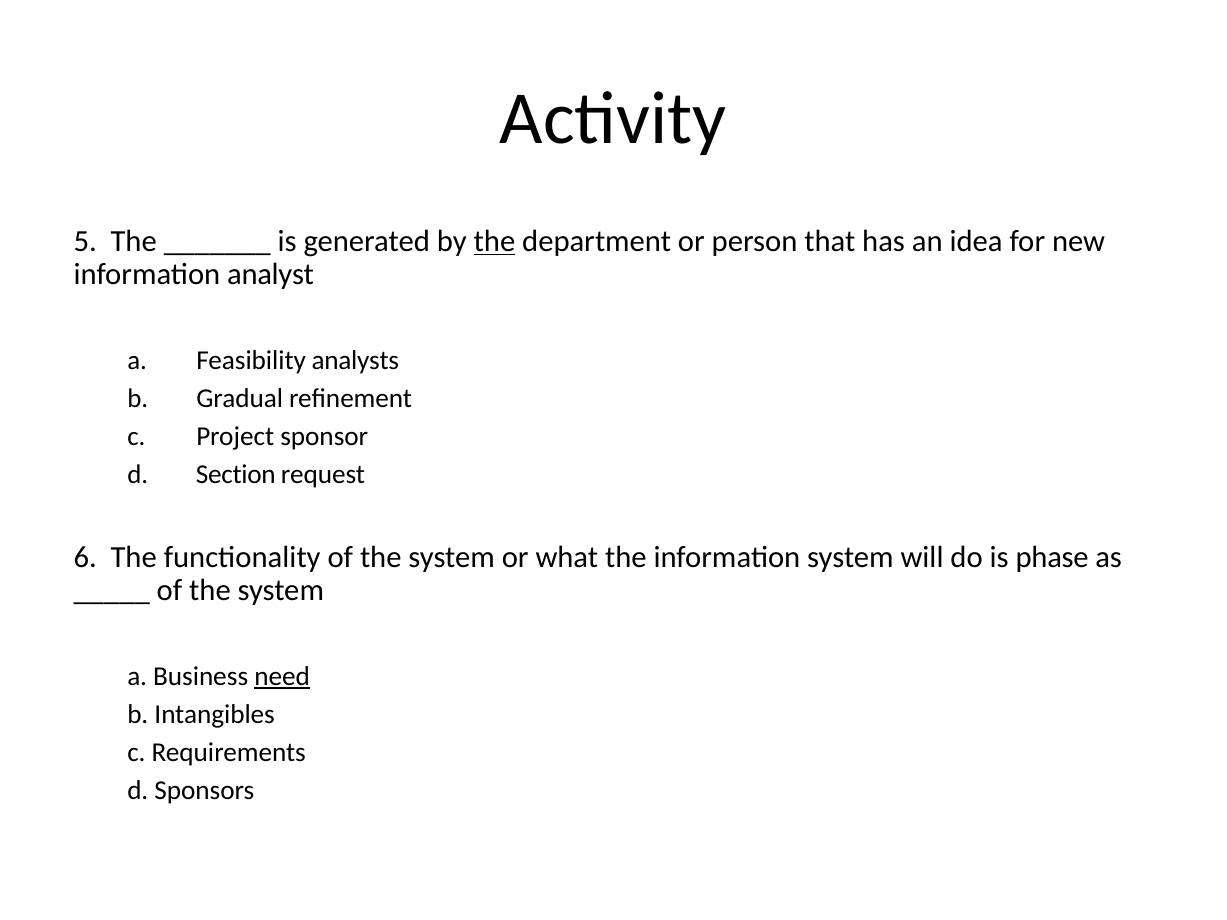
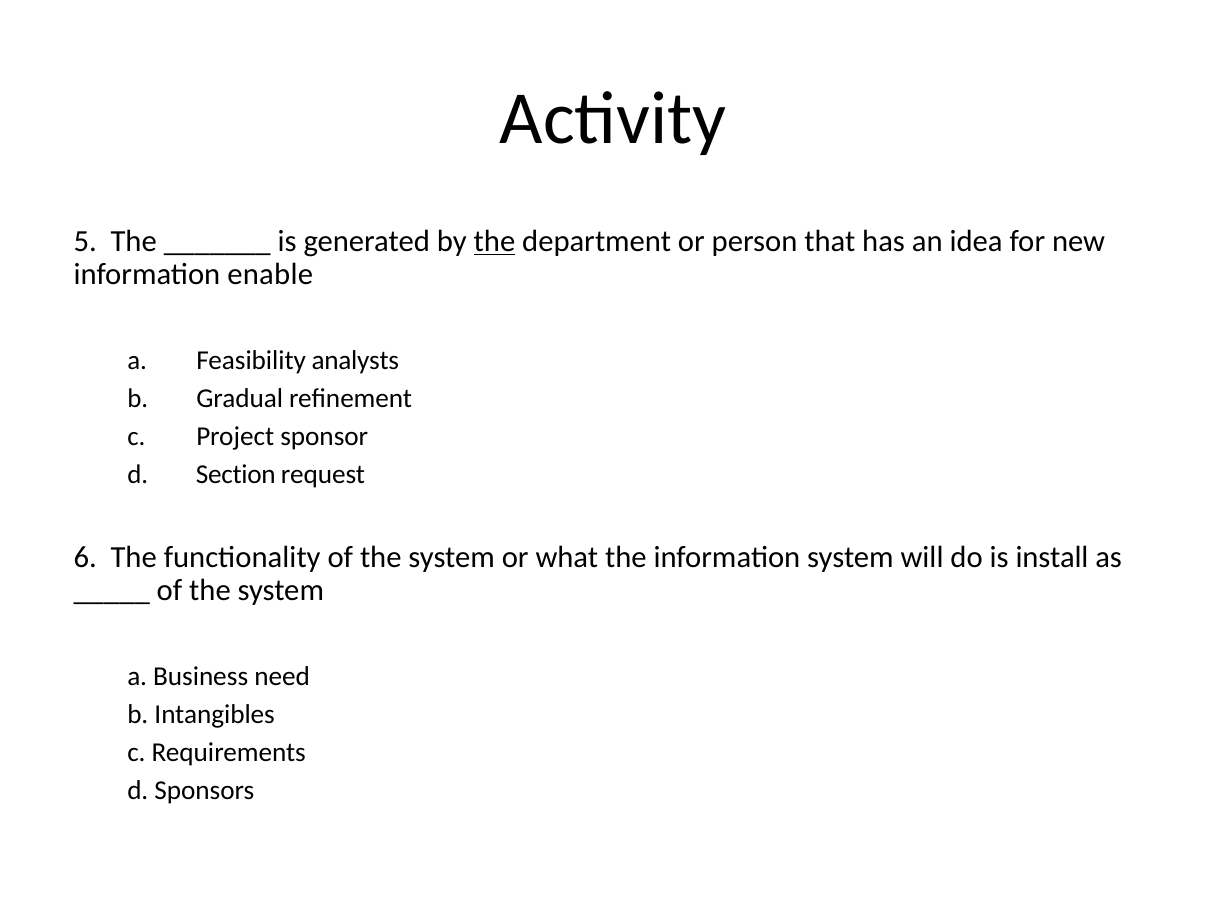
analyst: analyst -> enable
phase: phase -> install
need underline: present -> none
